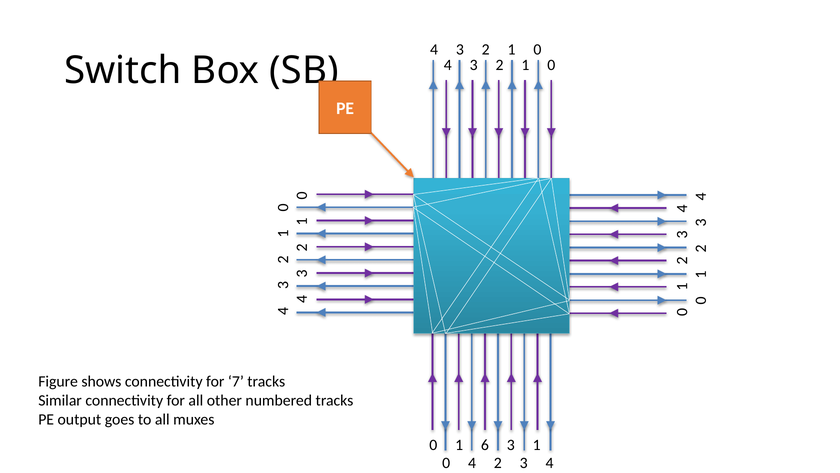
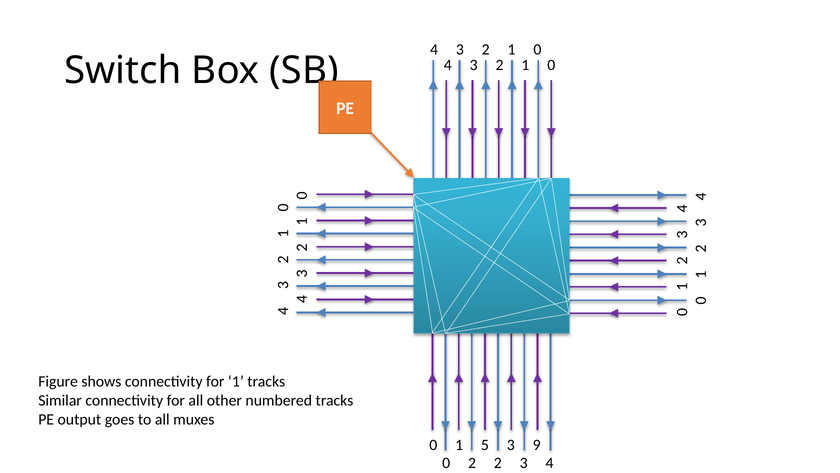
for 7: 7 -> 1
6: 6 -> 5
3 1: 1 -> 9
0 4: 4 -> 2
